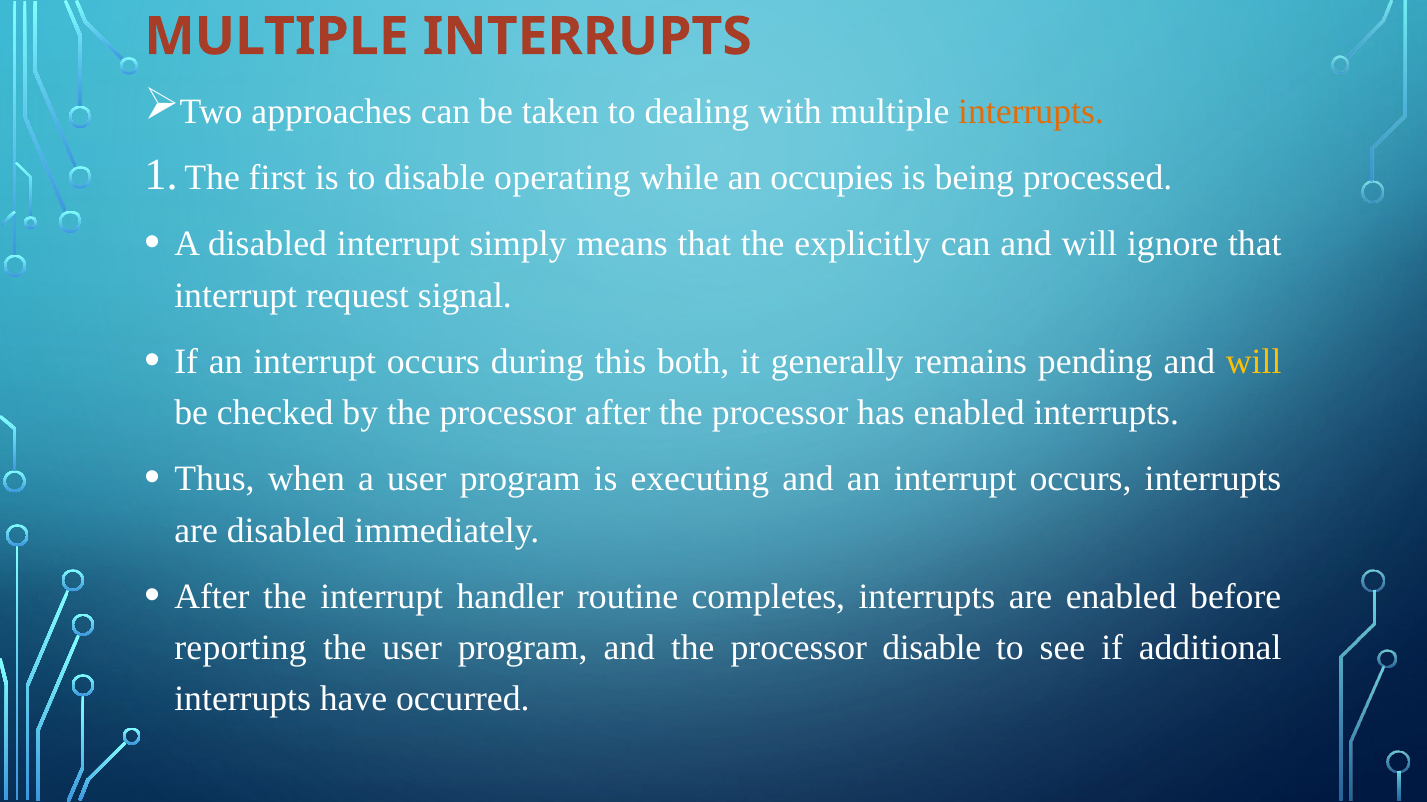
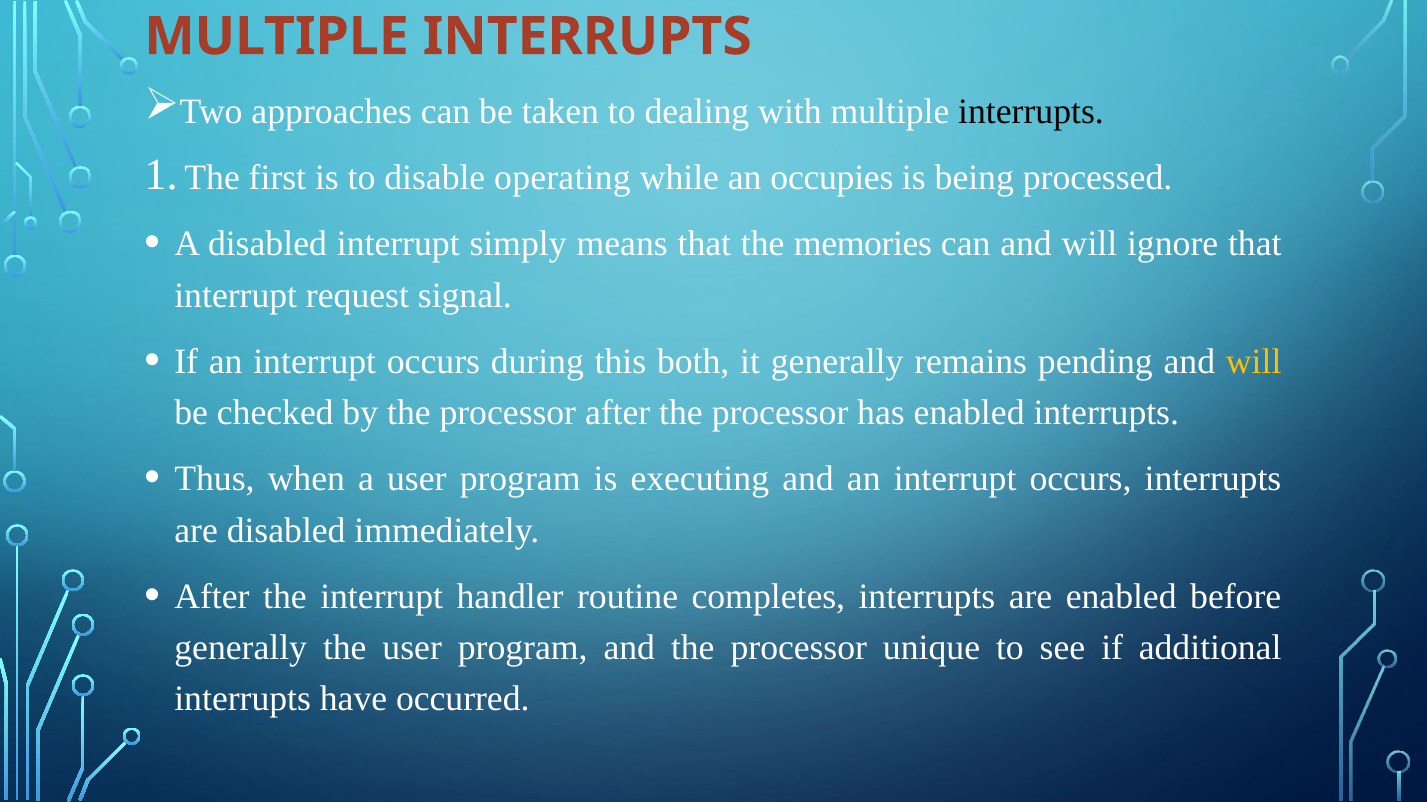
interrupts at (1031, 112) colour: orange -> black
explicitly: explicitly -> memories
reporting at (241, 648): reporting -> generally
processor disable: disable -> unique
